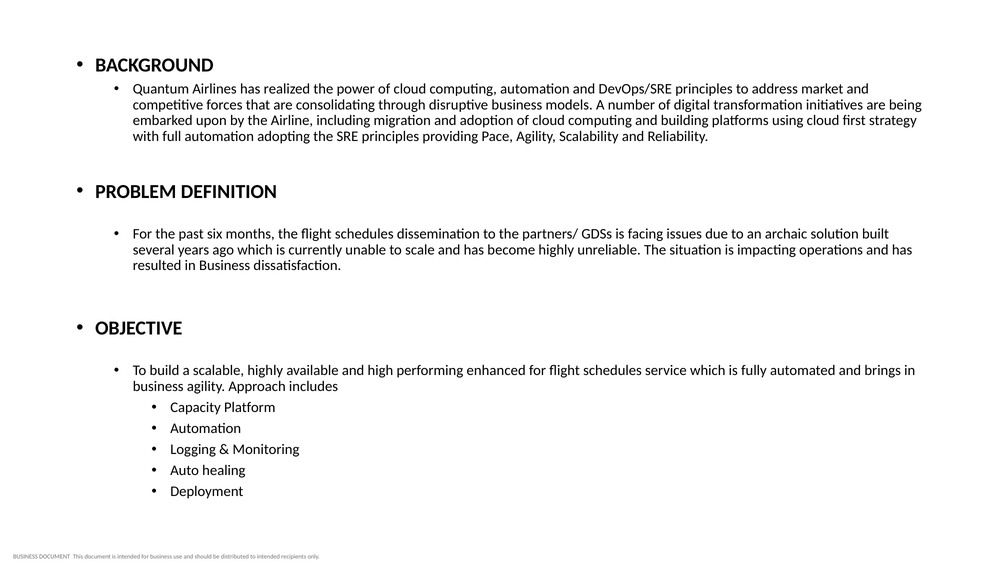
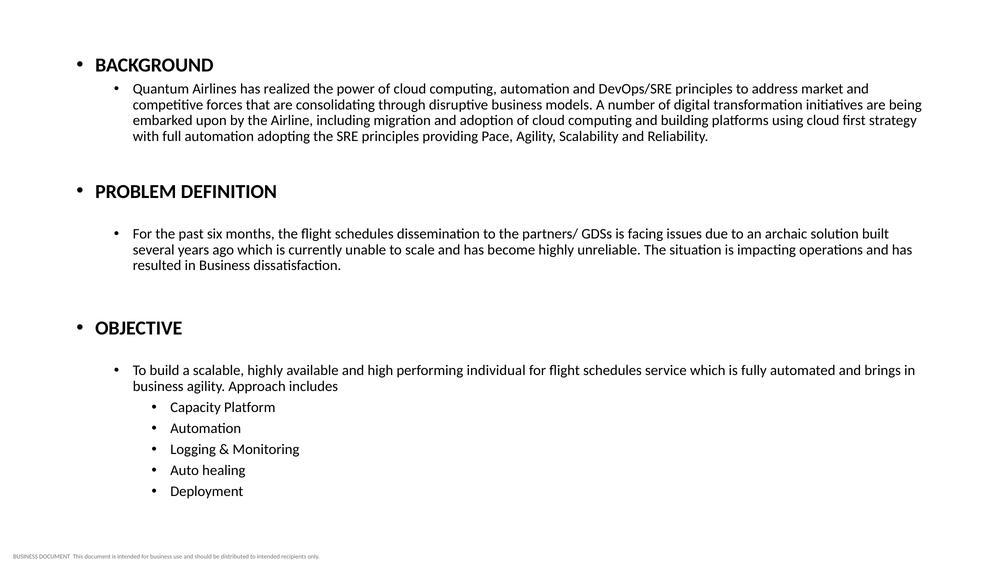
enhanced: enhanced -> individual
